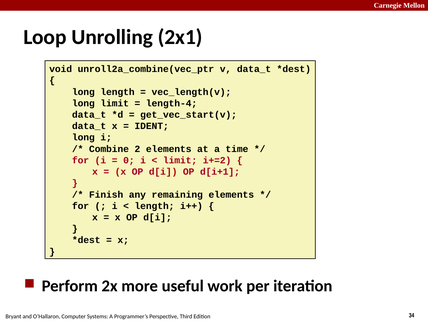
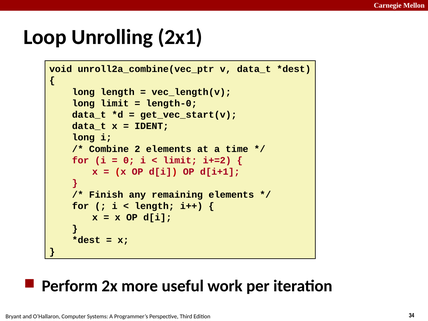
length-4: length-4 -> length-0
